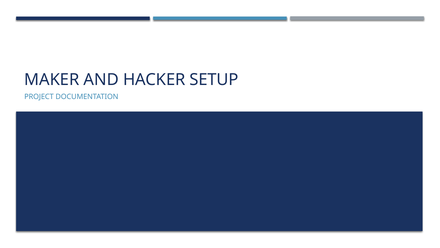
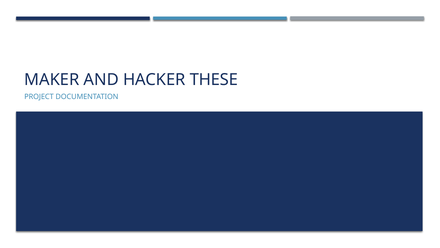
SETUP: SETUP -> THESE
